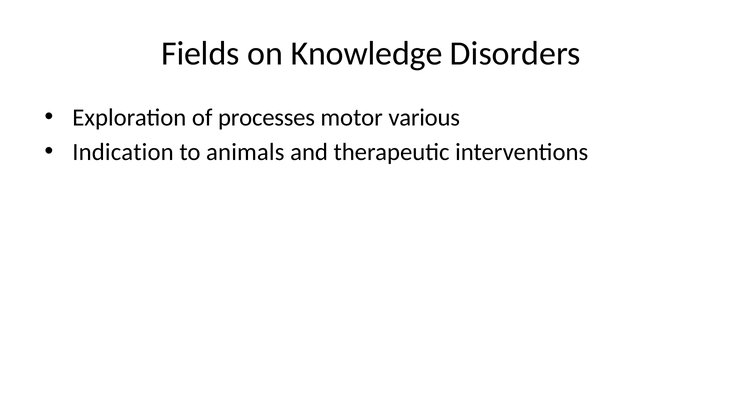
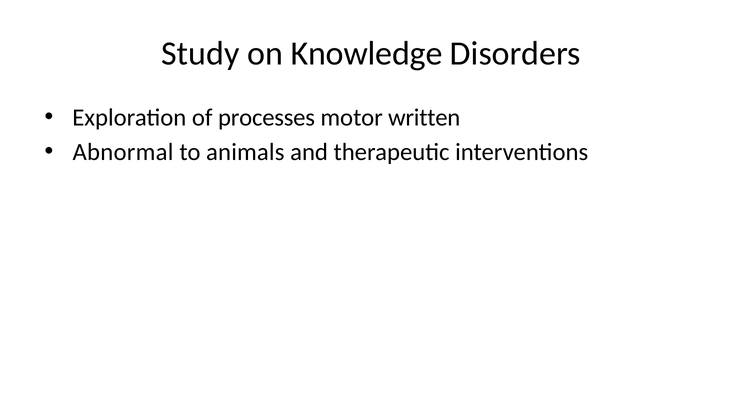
Fields: Fields -> Study
various: various -> written
Indication: Indication -> Abnormal
